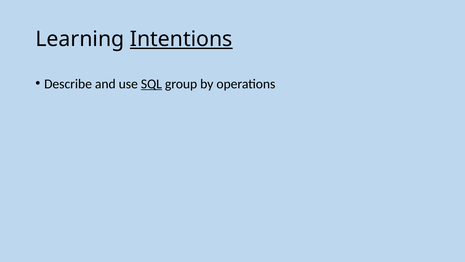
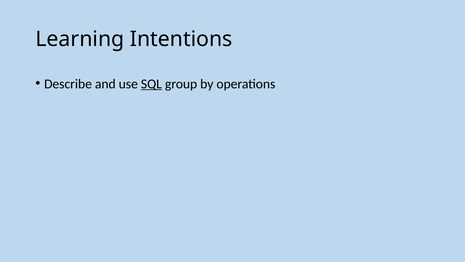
Intentions underline: present -> none
